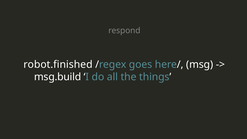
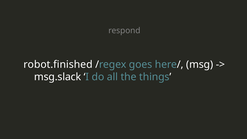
msg.build: msg.build -> msg.slack
